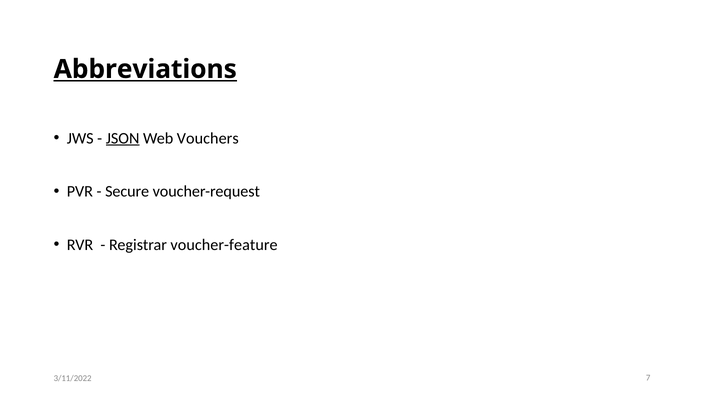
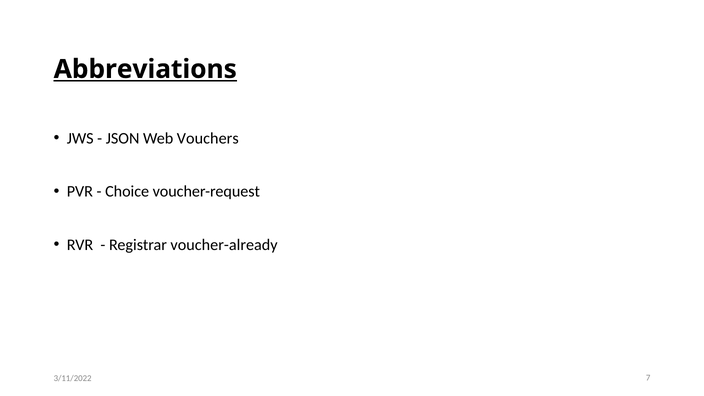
JSON underline: present -> none
Secure: Secure -> Choice
voucher-feature: voucher-feature -> voucher-already
